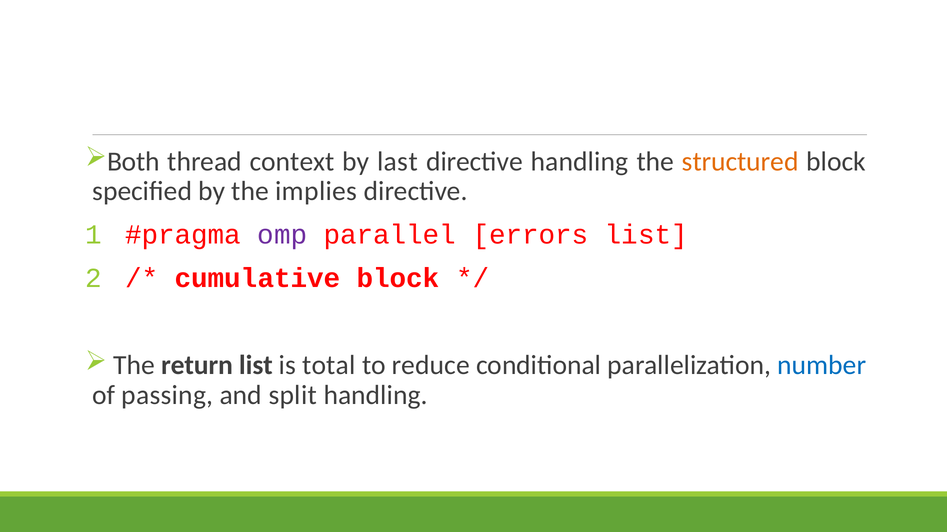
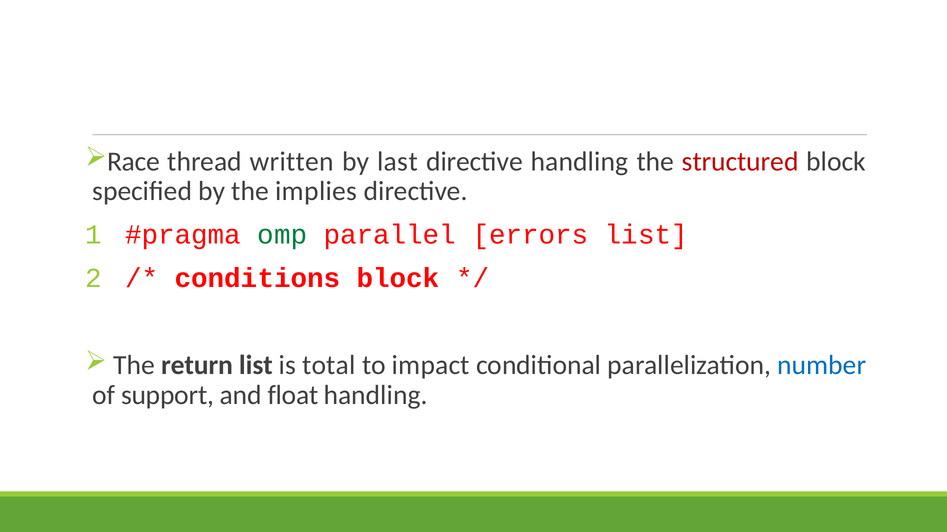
Both: Both -> Race
context: context -> written
structured colour: orange -> red
omp colour: purple -> green
cumulative: cumulative -> conditions
reduce: reduce -> impact
passing: passing -> support
split: split -> float
